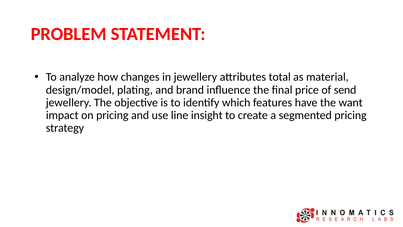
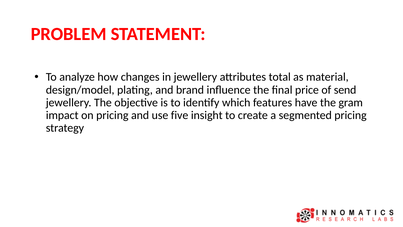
want: want -> gram
line: line -> five
